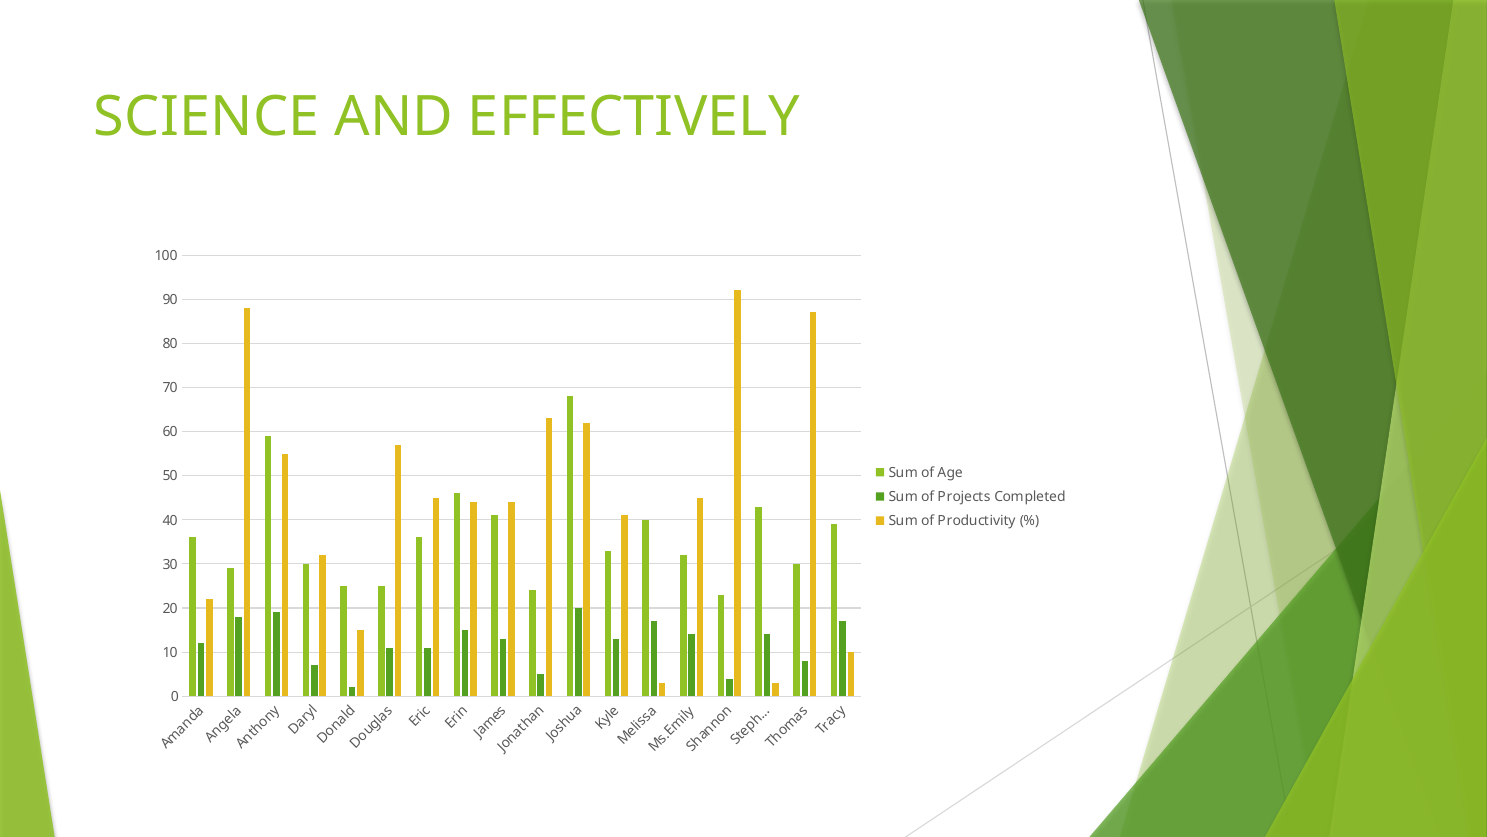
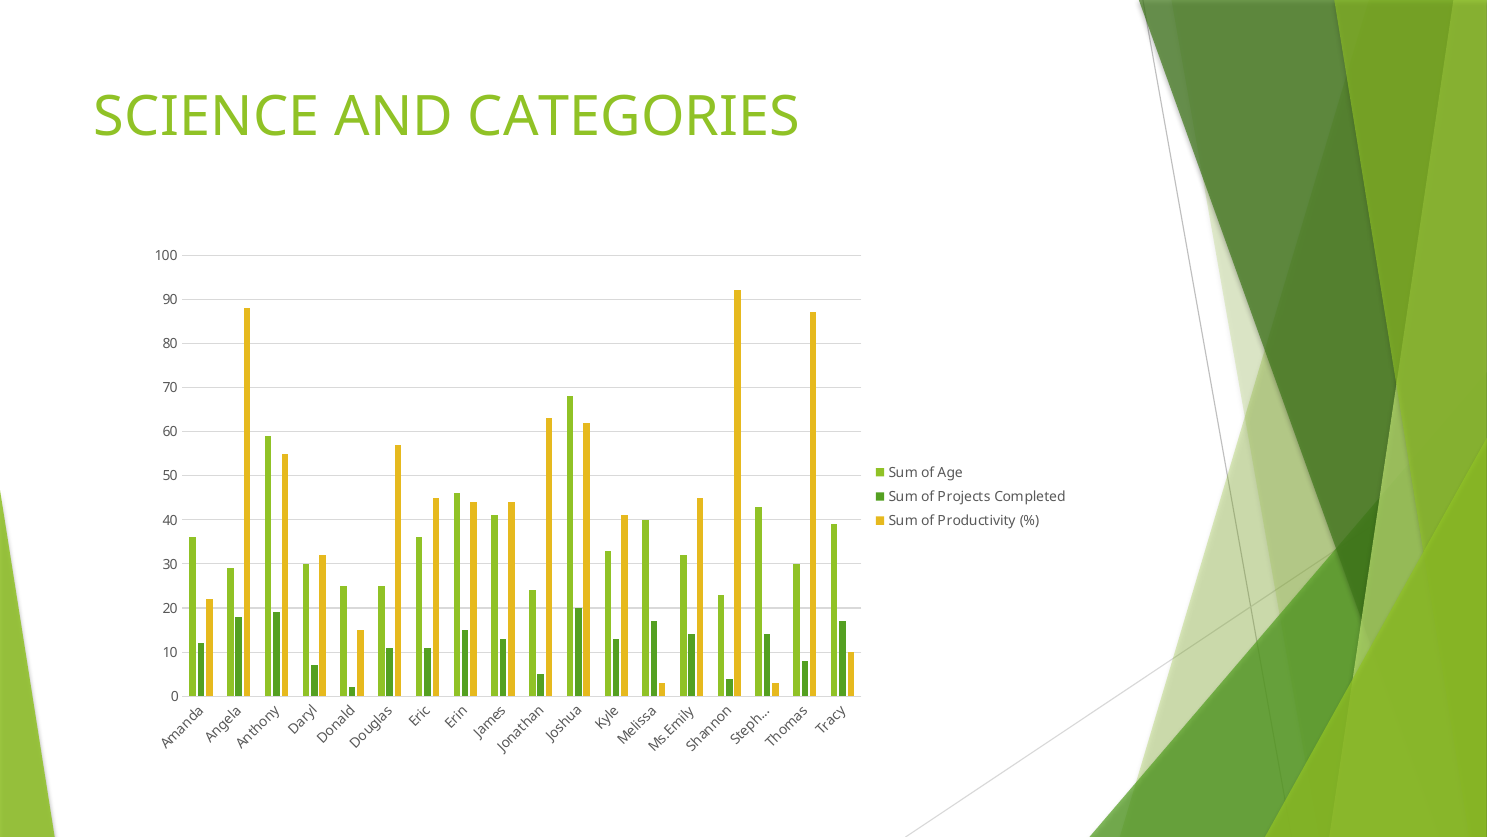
EFFECTIVELY: EFFECTIVELY -> CATEGORIES
